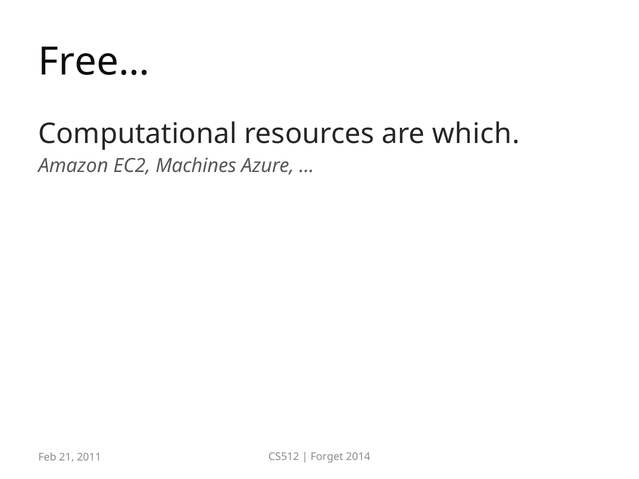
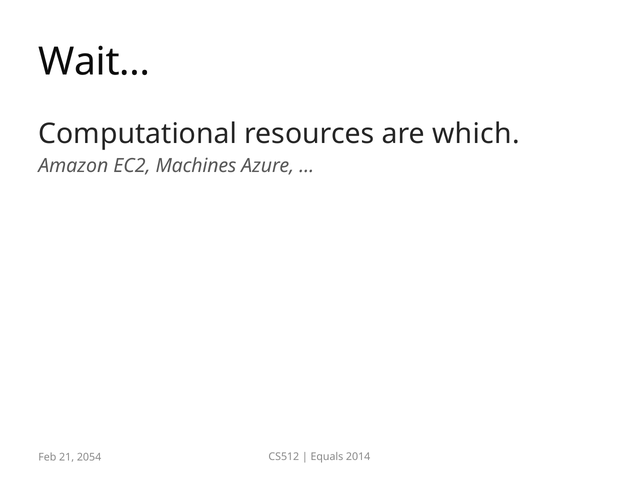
Free…: Free… -> Wait…
Forget: Forget -> Equals
2011: 2011 -> 2054
